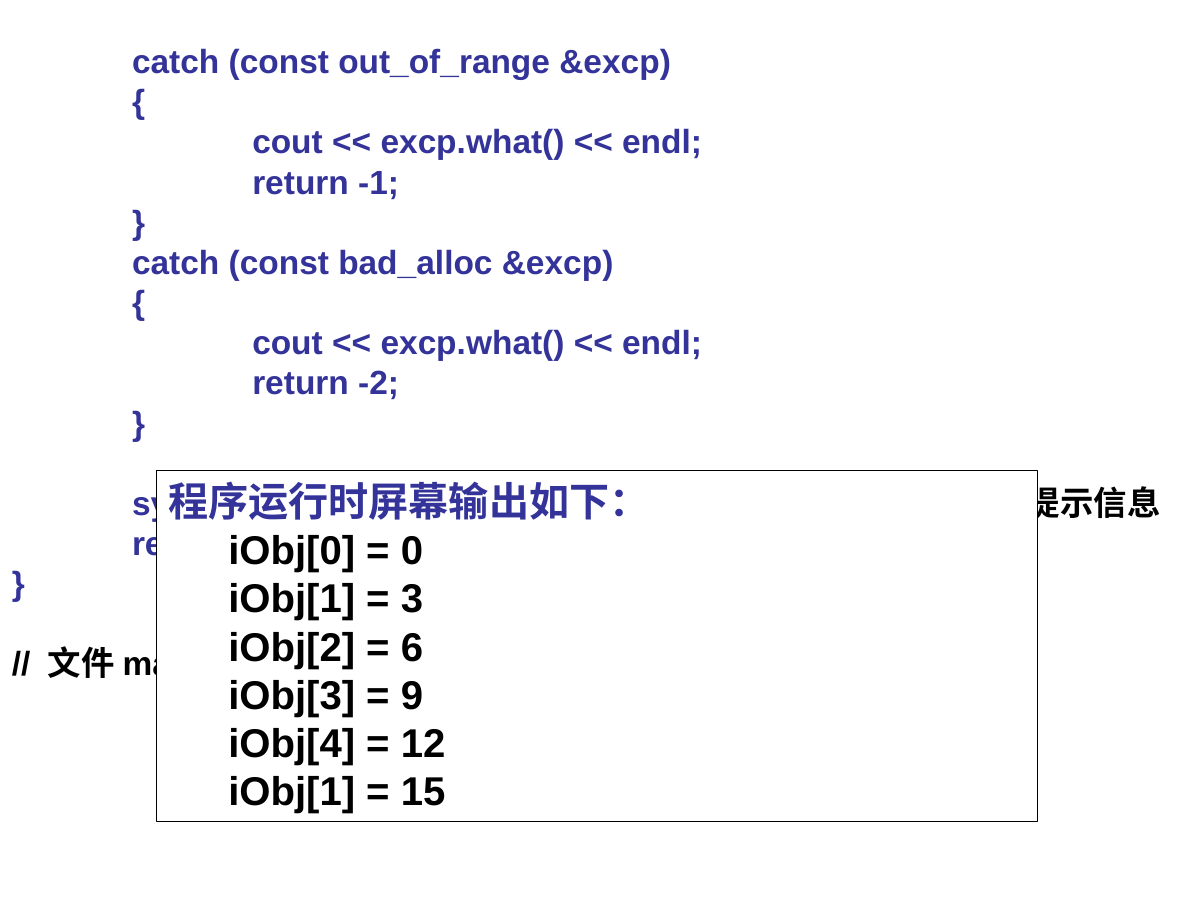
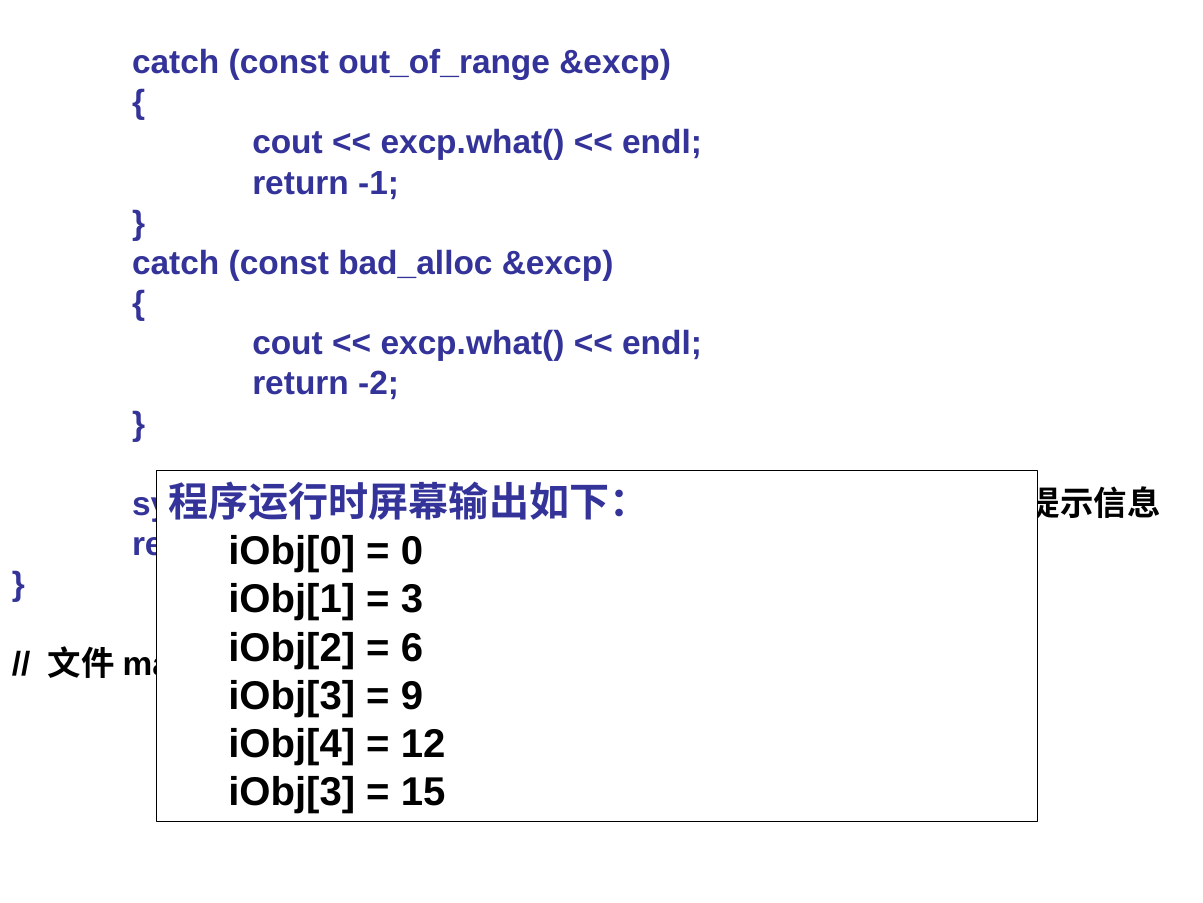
iObj[1 at (292, 792): iObj[1 -> iObj[3
